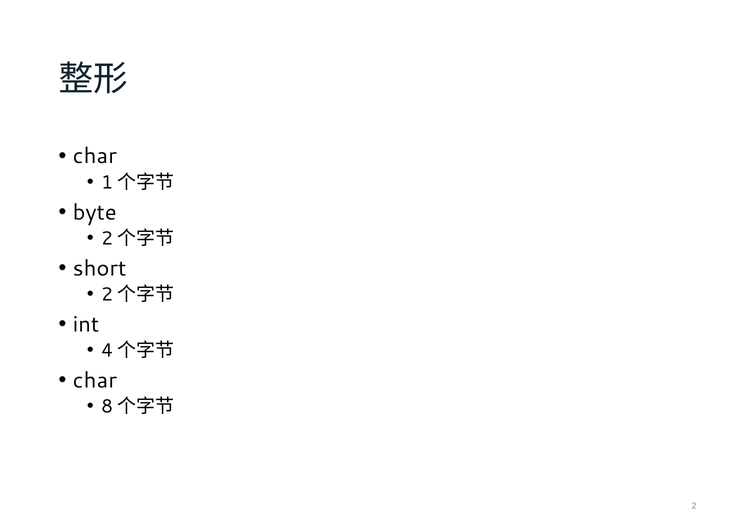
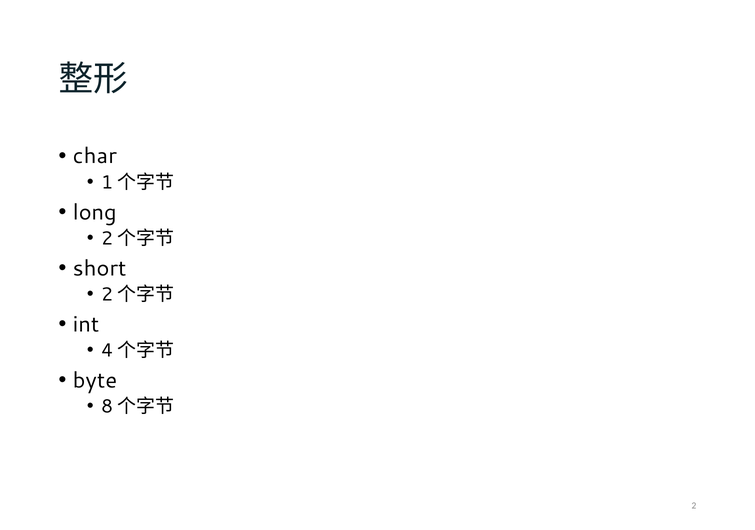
byte: byte -> long
char at (95, 380): char -> byte
